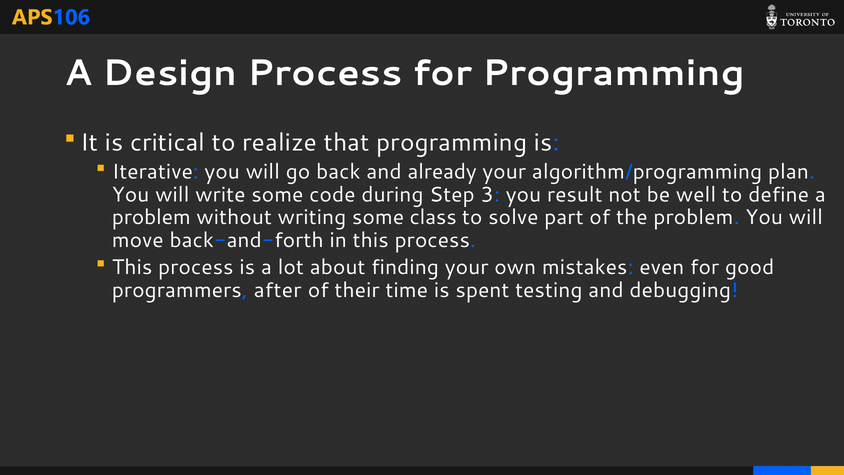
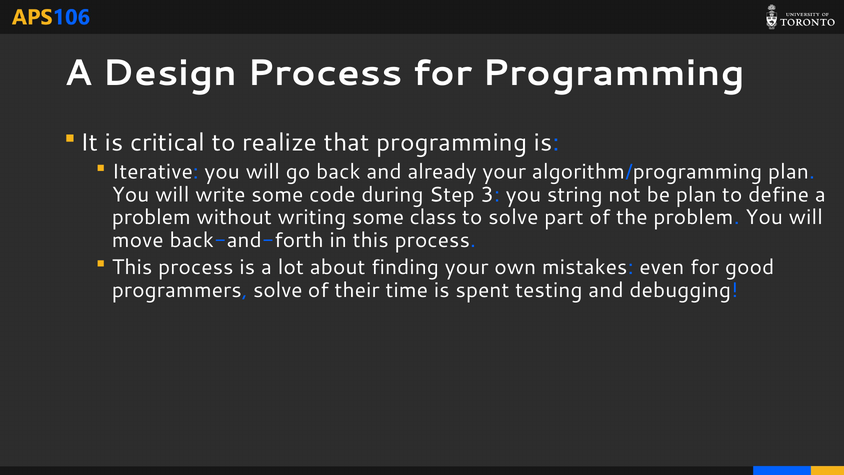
result: result -> string
be well: well -> plan
programmers after: after -> solve
